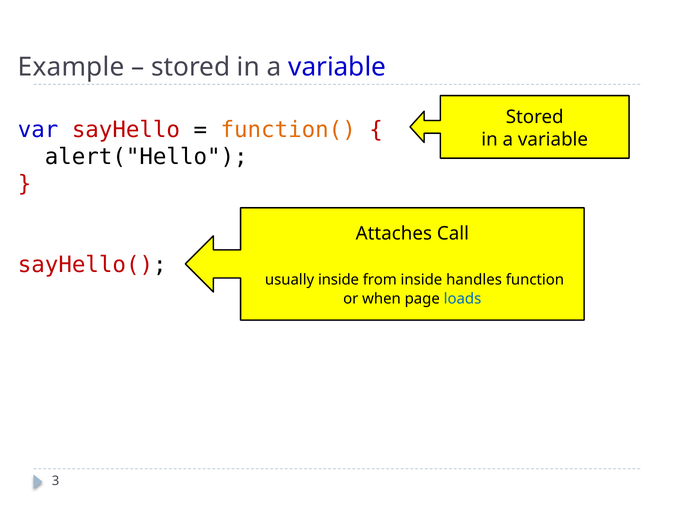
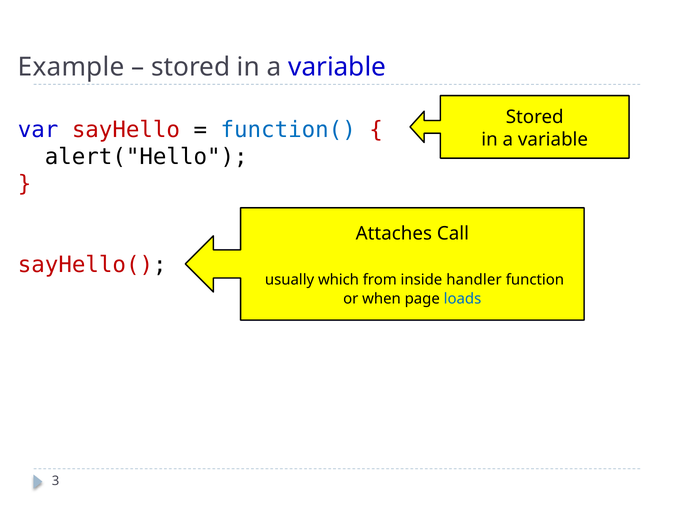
function( colour: orange -> blue
usually inside: inside -> which
handles: handles -> handler
